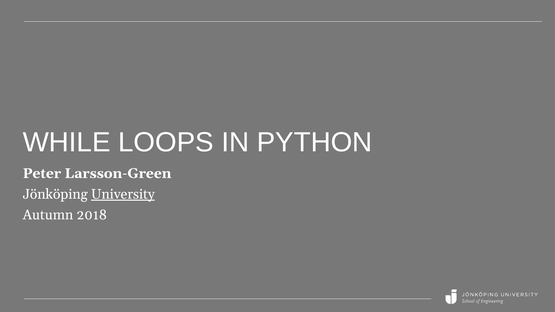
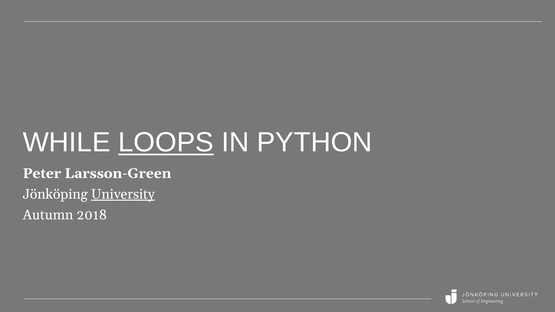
LOOPS underline: none -> present
